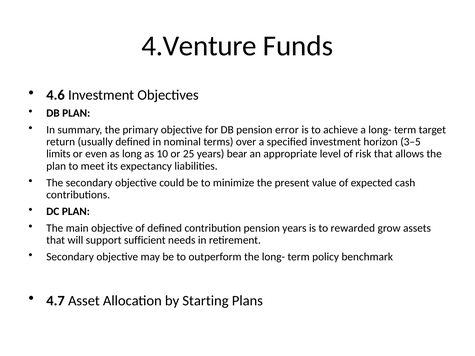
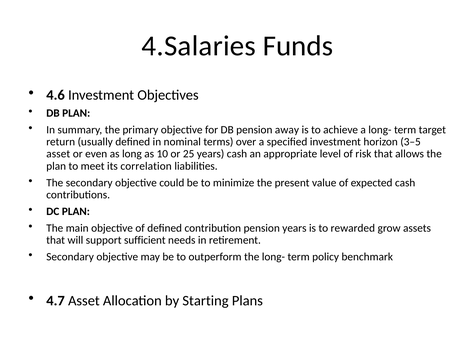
4.Venture: 4.Venture -> 4.Salaries
error: error -> away
limits at (58, 154): limits -> asset
years bear: bear -> cash
expectancy: expectancy -> correlation
